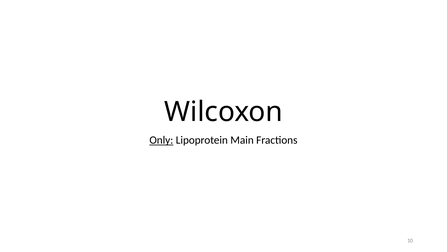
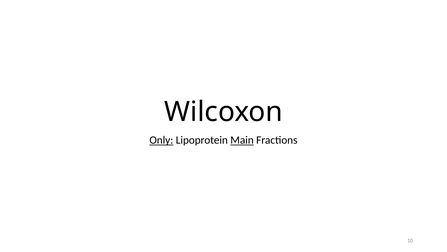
Main underline: none -> present
